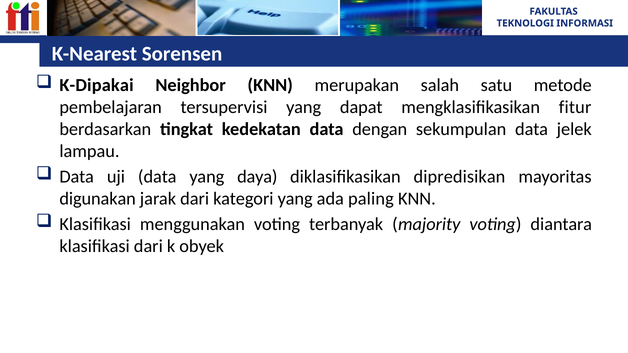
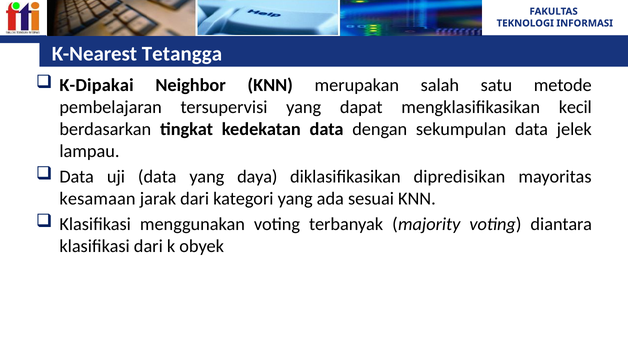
Sorensen: Sorensen -> Tetangga
fitur: fitur -> kecil
digunakan: digunakan -> kesamaan
paling: paling -> sesuai
